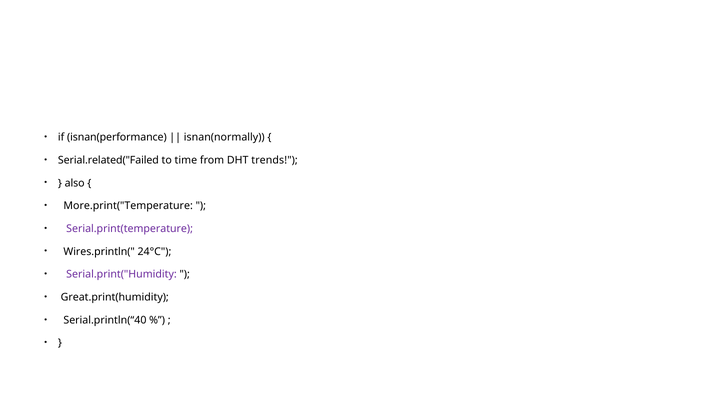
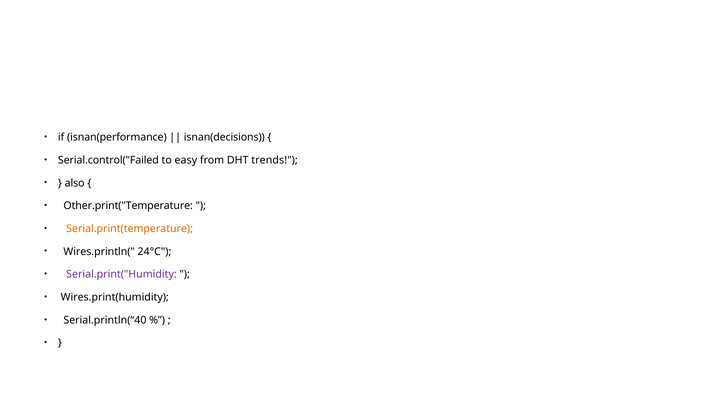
isnan(normally: isnan(normally -> isnan(decisions
Serial.related("Failed: Serial.related("Failed -> Serial.control("Failed
time: time -> easy
More.print("Temperature: More.print("Temperature -> Other.print("Temperature
Serial.print(temperature colour: purple -> orange
Great.print(humidity: Great.print(humidity -> Wires.print(humidity
